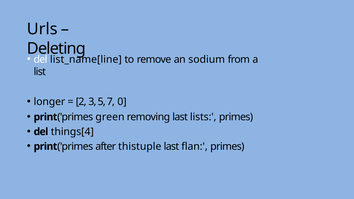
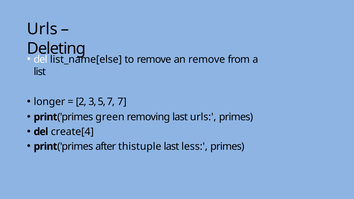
list_name[line: list_name[line -> list_name[else
an sodium: sodium -> remove
7 0: 0 -> 7
last lists: lists -> urls
things[4: things[4 -> create[4
flan: flan -> less
